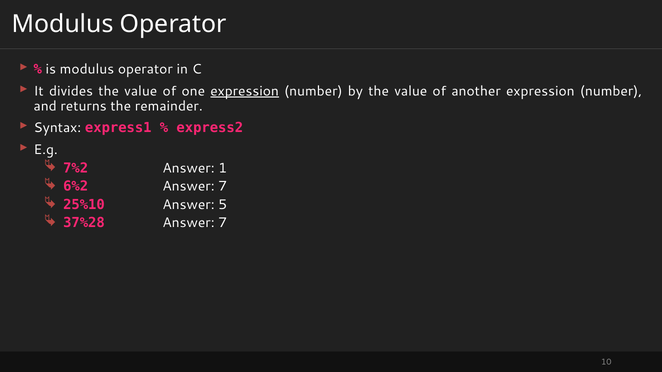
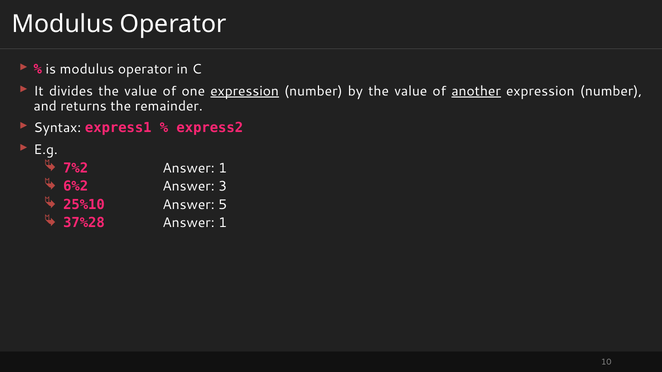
another underline: none -> present
6%2 Answer 7: 7 -> 3
37%28 Answer 7: 7 -> 1
